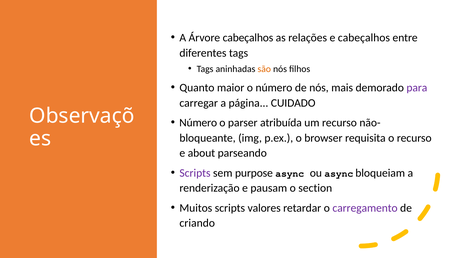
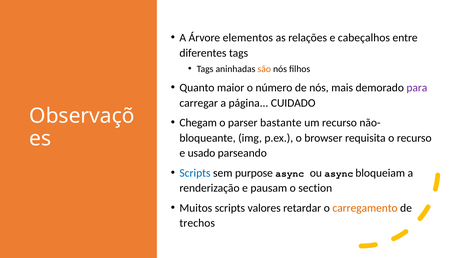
Árvore cabeçalhos: cabeçalhos -> elementos
Número at (198, 123): Número -> Chegam
atribuída: atribuída -> bastante
about: about -> usado
Scripts at (195, 173) colour: purple -> blue
carregamento colour: purple -> orange
criando: criando -> trechos
